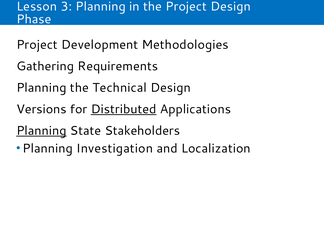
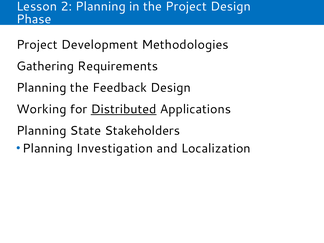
3: 3 -> 2
Technical: Technical -> Feedback
Versions: Versions -> Working
Planning at (41, 131) underline: present -> none
